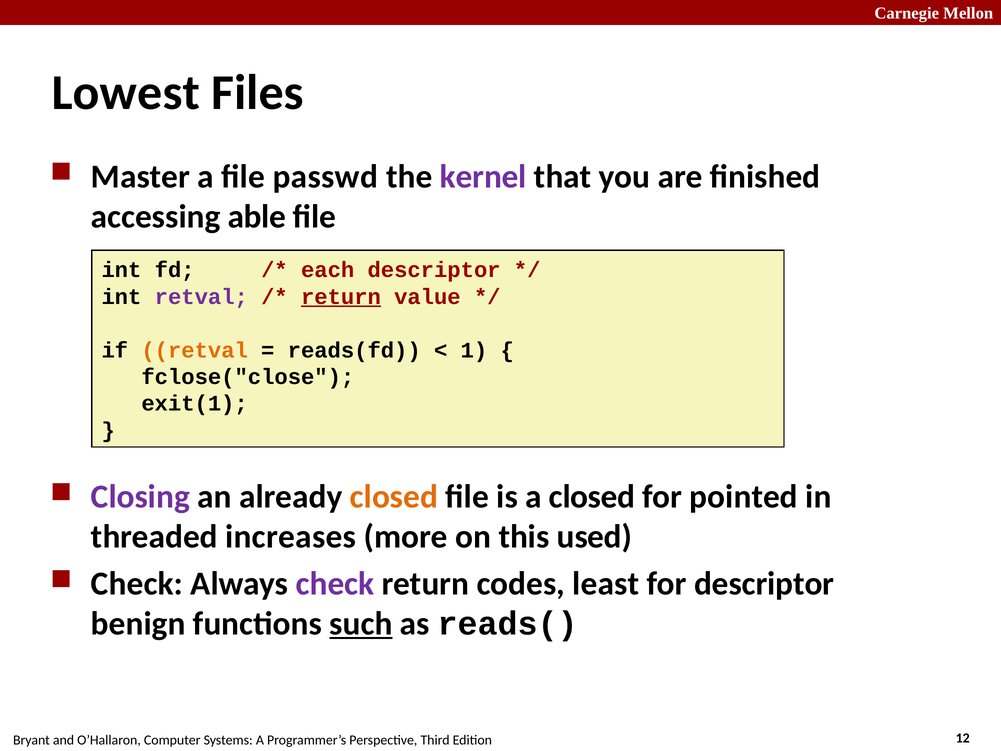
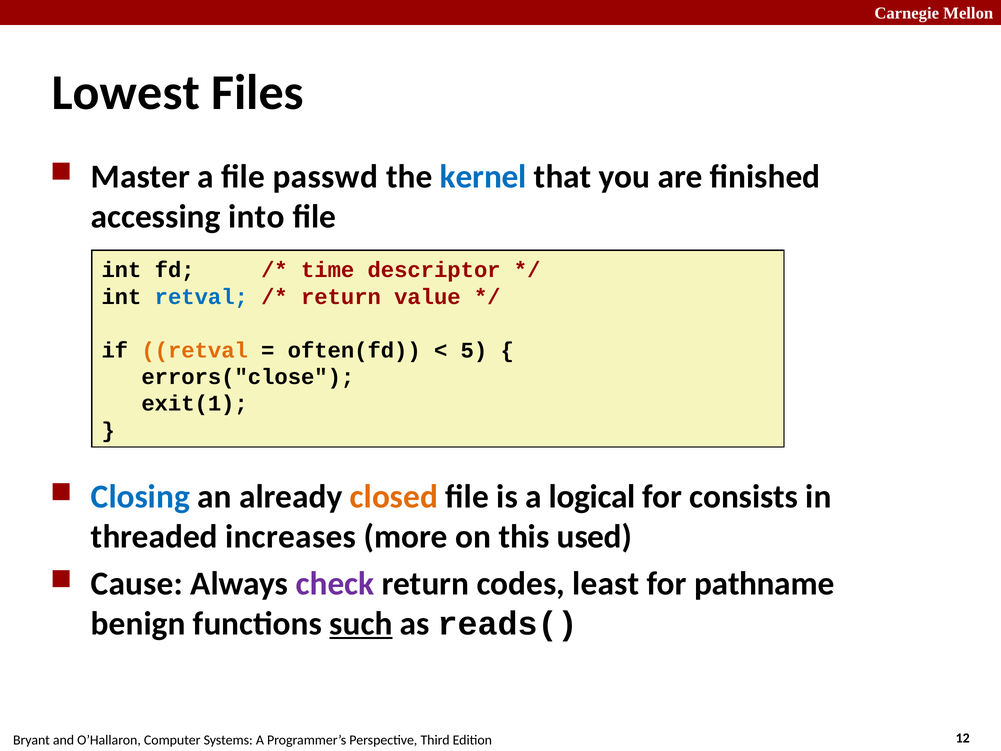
kernel colour: purple -> blue
able: able -> into
each: each -> time
retval at (201, 297) colour: purple -> blue
return at (341, 297) underline: present -> none
reads(fd: reads(fd -> often(fd
1: 1 -> 5
fclose("close: fclose("close -> errors("close
Closing colour: purple -> blue
a closed: closed -> logical
pointed: pointed -> consists
Check at (137, 583): Check -> Cause
for descriptor: descriptor -> pathname
